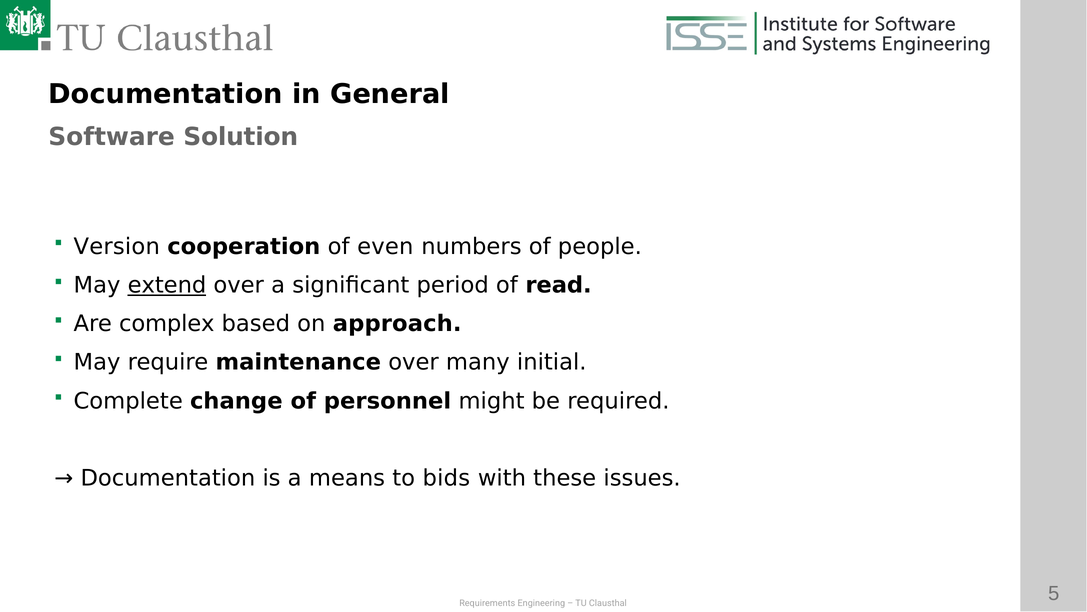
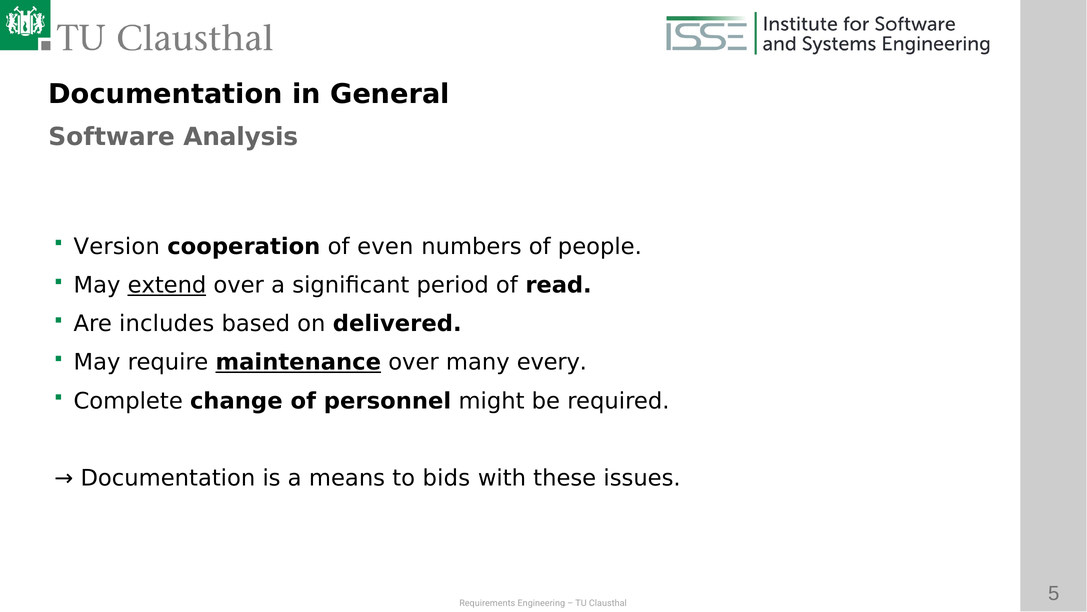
Solution: Solution -> Analysis
complex: complex -> includes
approach: approach -> delivered
maintenance underline: none -> present
initial: initial -> every
